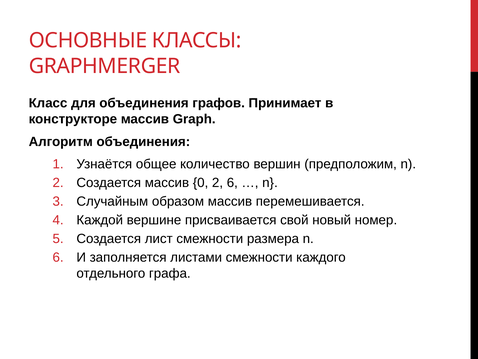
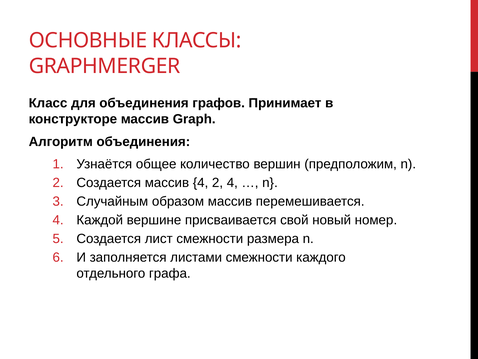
массив 0: 0 -> 4
2 6: 6 -> 4
